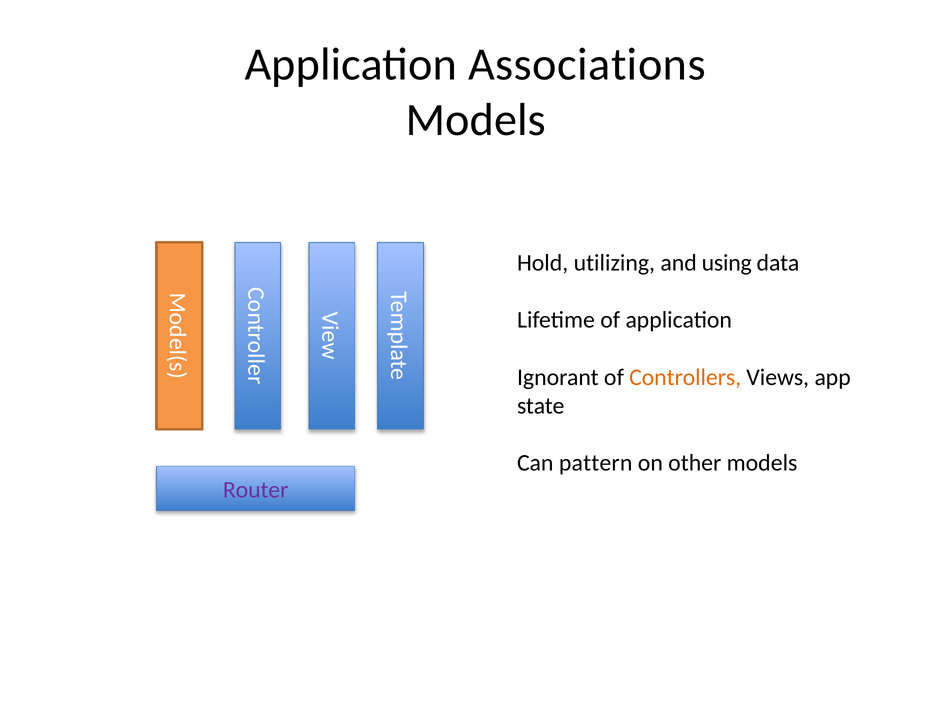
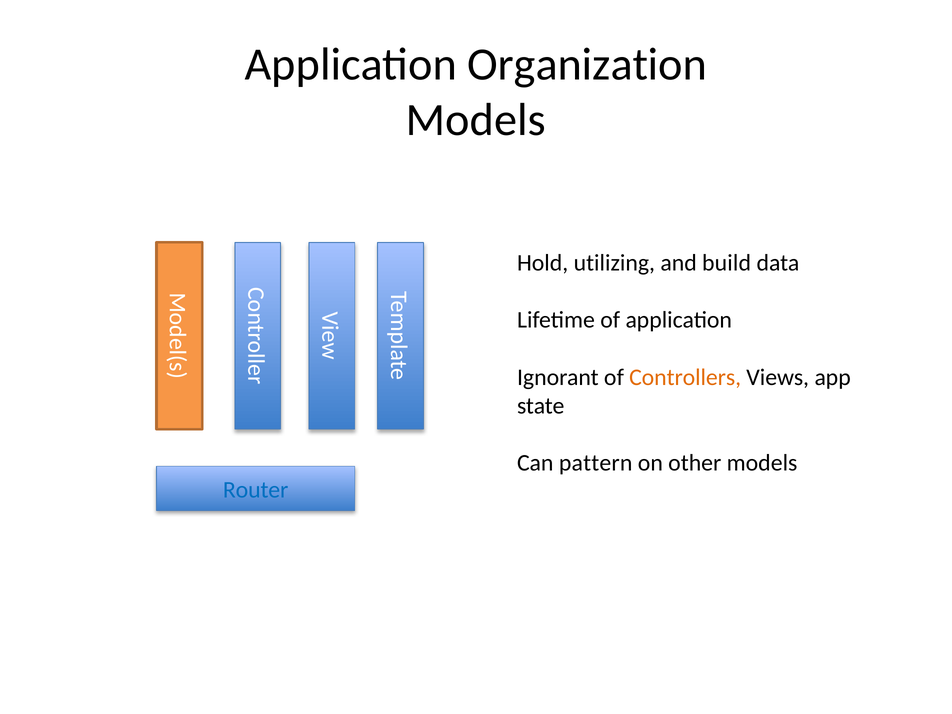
Associations: Associations -> Organization
using: using -> build
Router colour: purple -> blue
